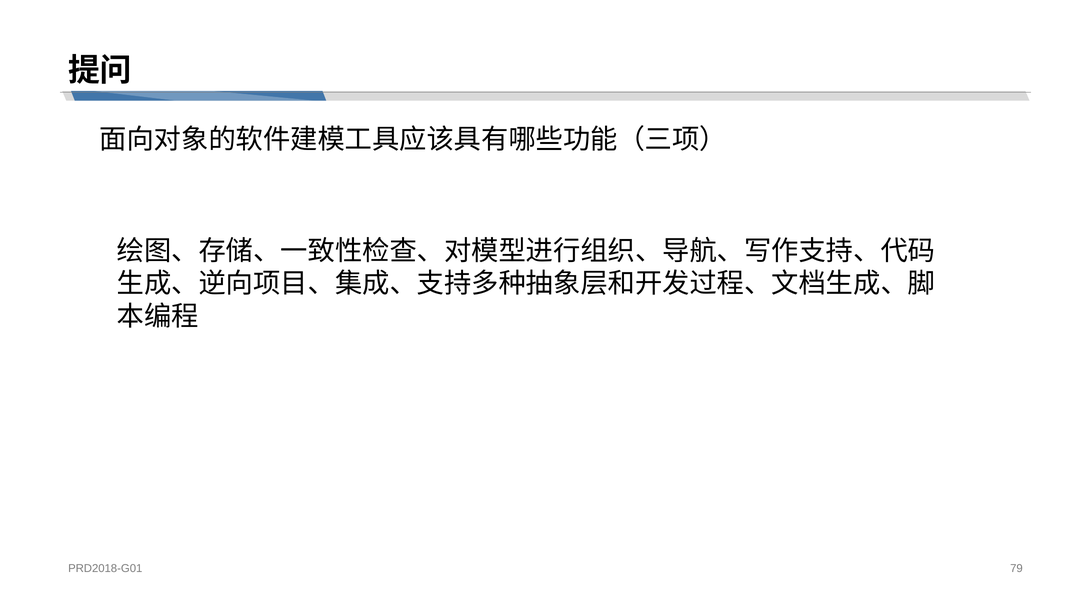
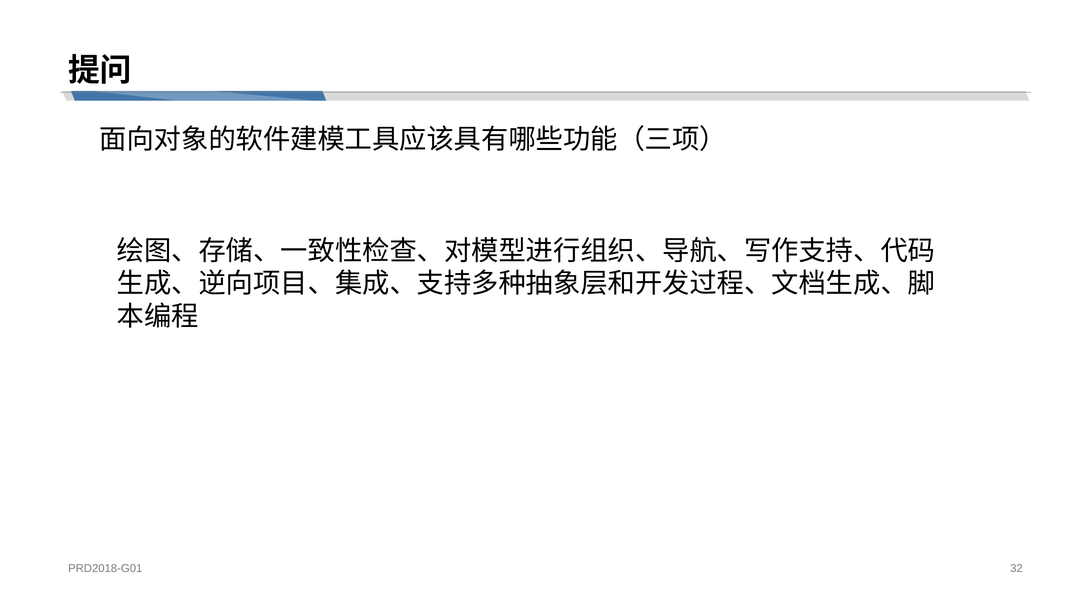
79: 79 -> 32
